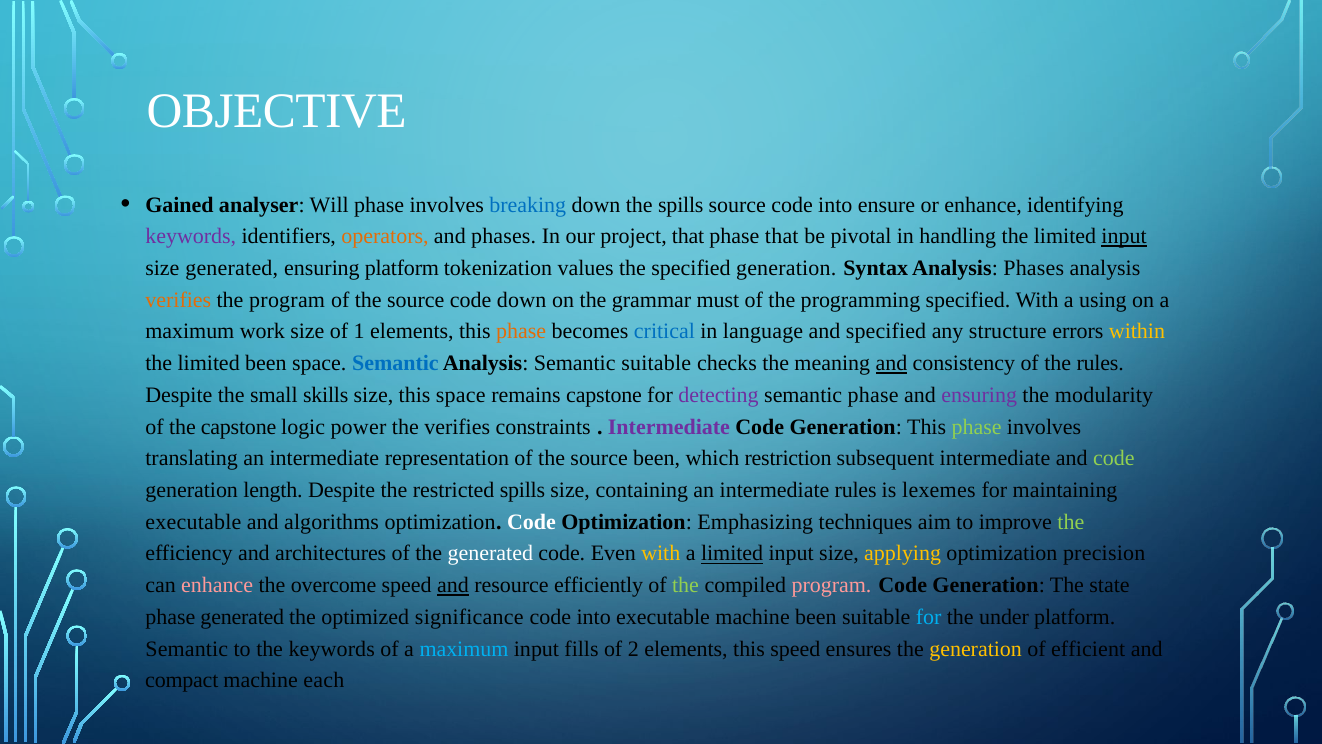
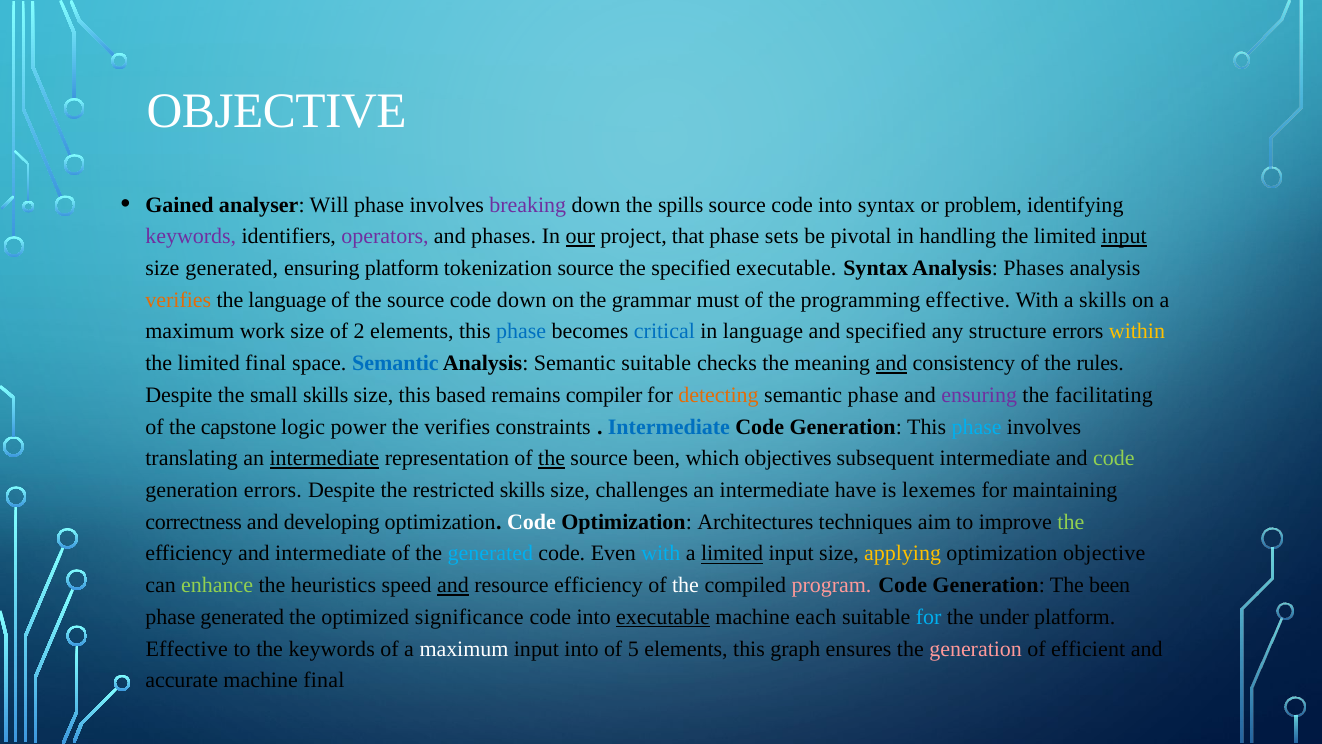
breaking colour: blue -> purple
into ensure: ensure -> syntax
or enhance: enhance -> problem
operators colour: orange -> purple
our underline: none -> present
phase that: that -> sets
tokenization values: values -> source
specified generation: generation -> executable
the program: program -> language
programming specified: specified -> effective
a using: using -> skills
1: 1 -> 2
phase at (521, 332) colour: orange -> blue
limited been: been -> final
this space: space -> based
remains capstone: capstone -> compiler
detecting colour: purple -> orange
modularity: modularity -> facilitating
Intermediate at (669, 427) colour: purple -> blue
phase at (977, 427) colour: light green -> light blue
intermediate at (324, 458) underline: none -> present
the at (552, 458) underline: none -> present
restriction: restriction -> objectives
generation length: length -> errors
restricted spills: spills -> skills
containing: containing -> challenges
intermediate rules: rules -> have
executable at (193, 522): executable -> correctness
algorithms: algorithms -> developing
Emphasizing: Emphasizing -> Architectures
and architectures: architectures -> intermediate
generated at (490, 553) colour: white -> light blue
with at (661, 553) colour: yellow -> light blue
optimization precision: precision -> objective
enhance at (217, 585) colour: pink -> light green
overcome: overcome -> heuristics
resource efficiently: efficiently -> efficiency
the at (686, 585) colour: light green -> white
The state: state -> been
executable at (663, 617) underline: none -> present
machine been: been -> each
Semantic at (187, 649): Semantic -> Effective
maximum at (464, 649) colour: light blue -> white
input fills: fills -> into
2: 2 -> 5
this speed: speed -> graph
generation at (976, 649) colour: yellow -> pink
compact: compact -> accurate
machine each: each -> final
